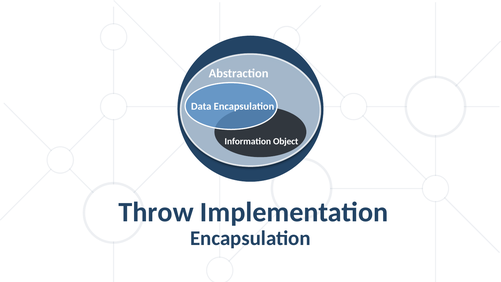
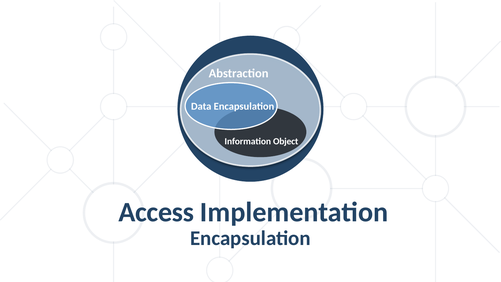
Throw: Throw -> Access
